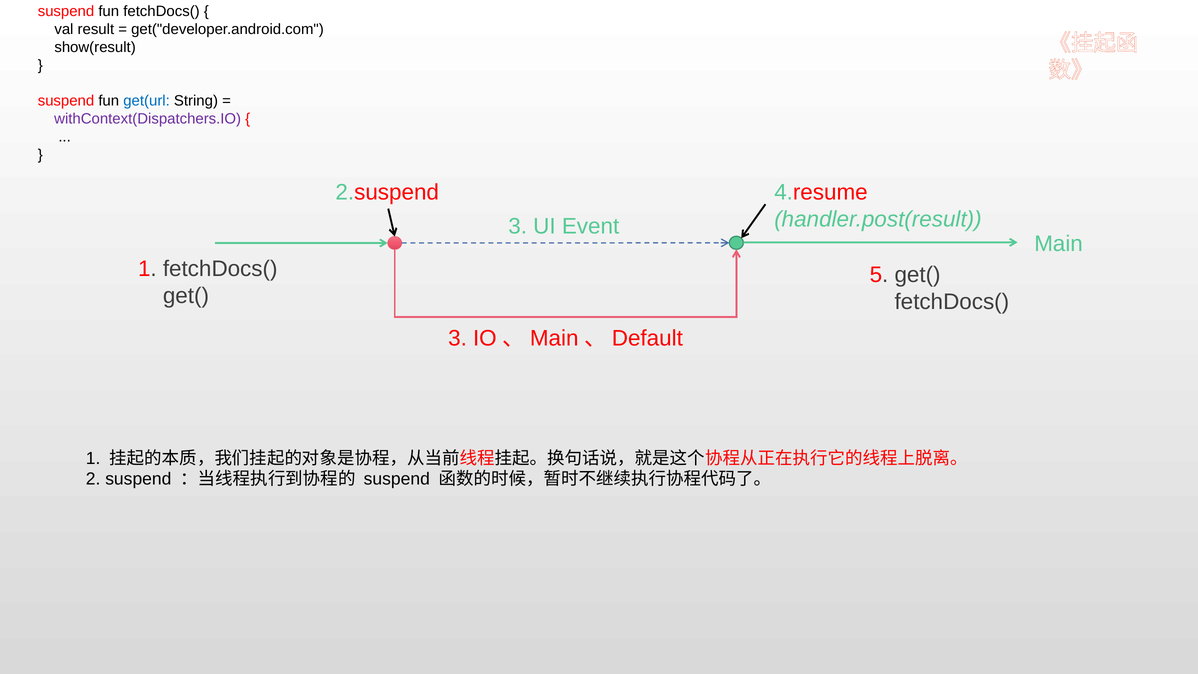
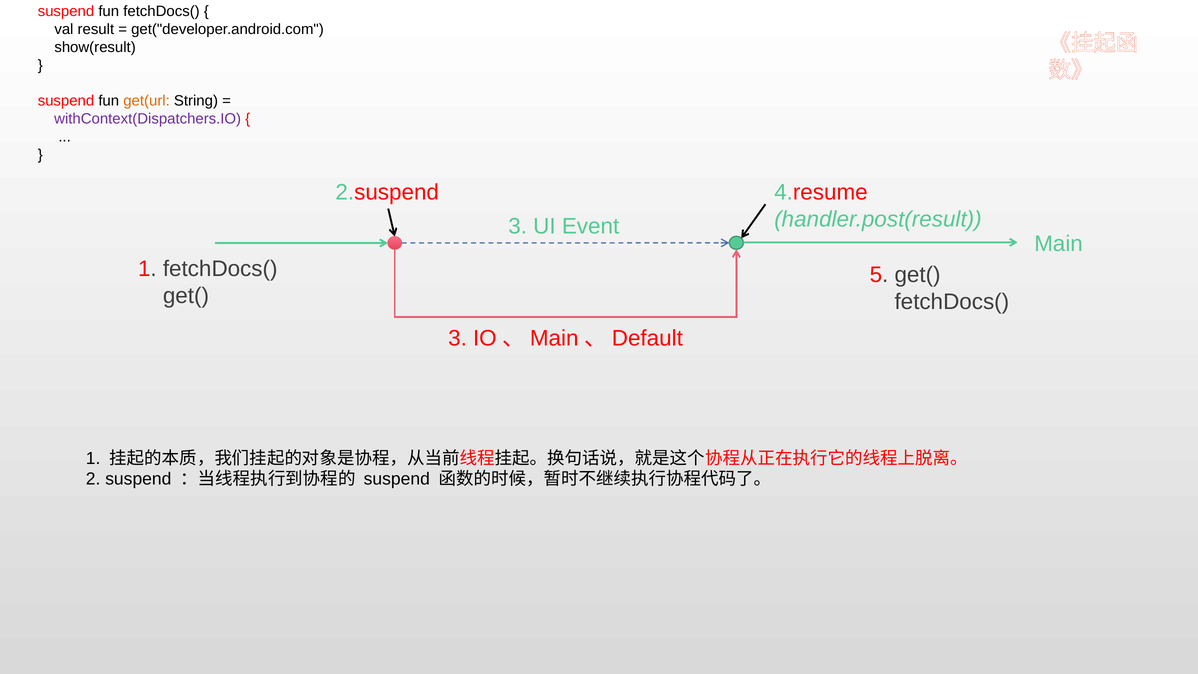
get(url colour: blue -> orange
